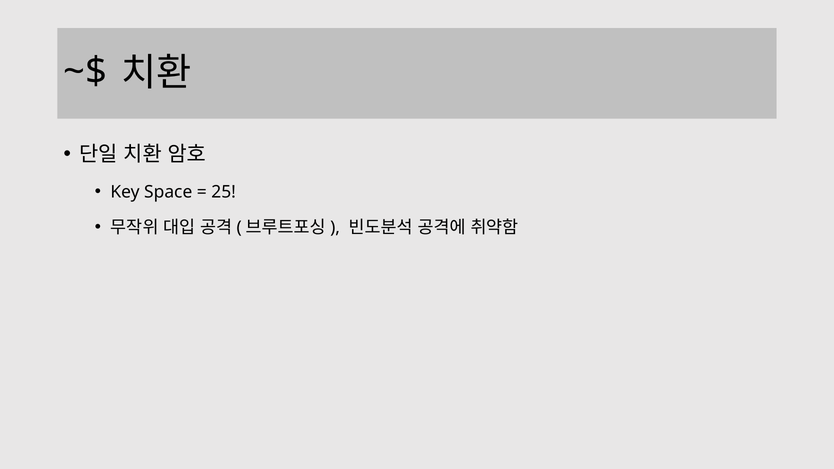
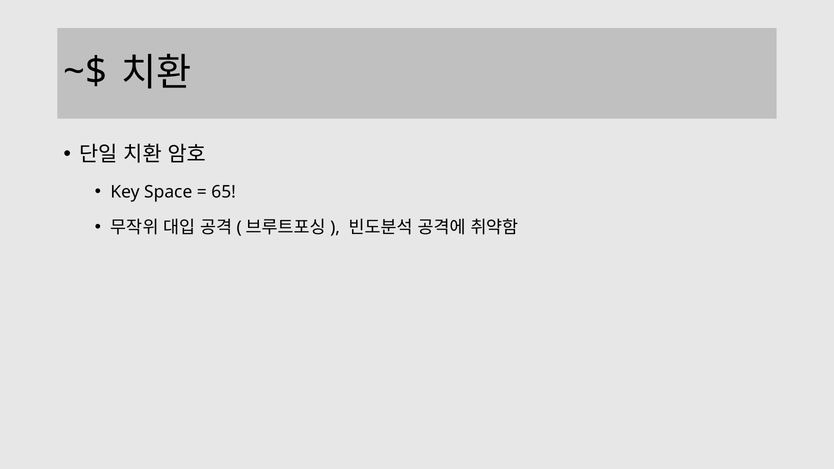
25: 25 -> 65
